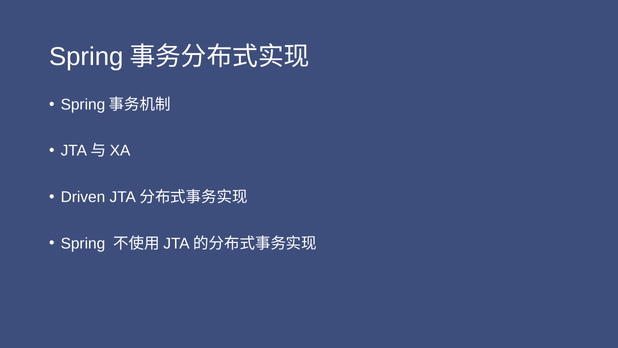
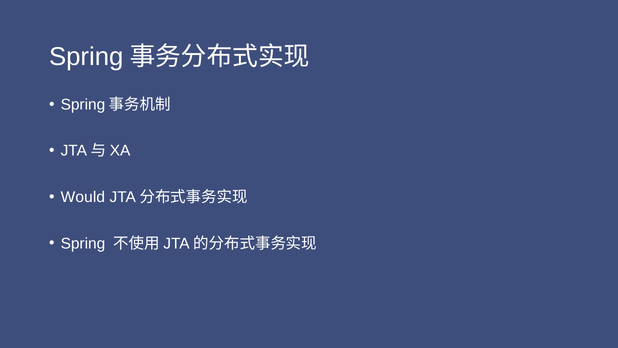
Driven: Driven -> Would
